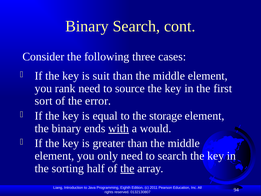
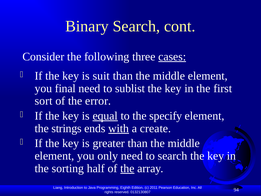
cases underline: none -> present
rank: rank -> final
source: source -> sublist
equal underline: none -> present
storage: storage -> specify
the binary: binary -> strings
would: would -> create
